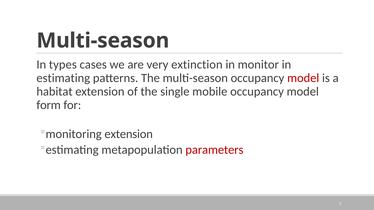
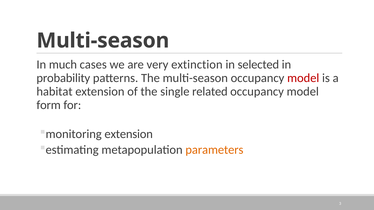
types: types -> much
monitor: monitor -> selected
estimating at (63, 78): estimating -> probability
mobile: mobile -> related
parameters colour: red -> orange
